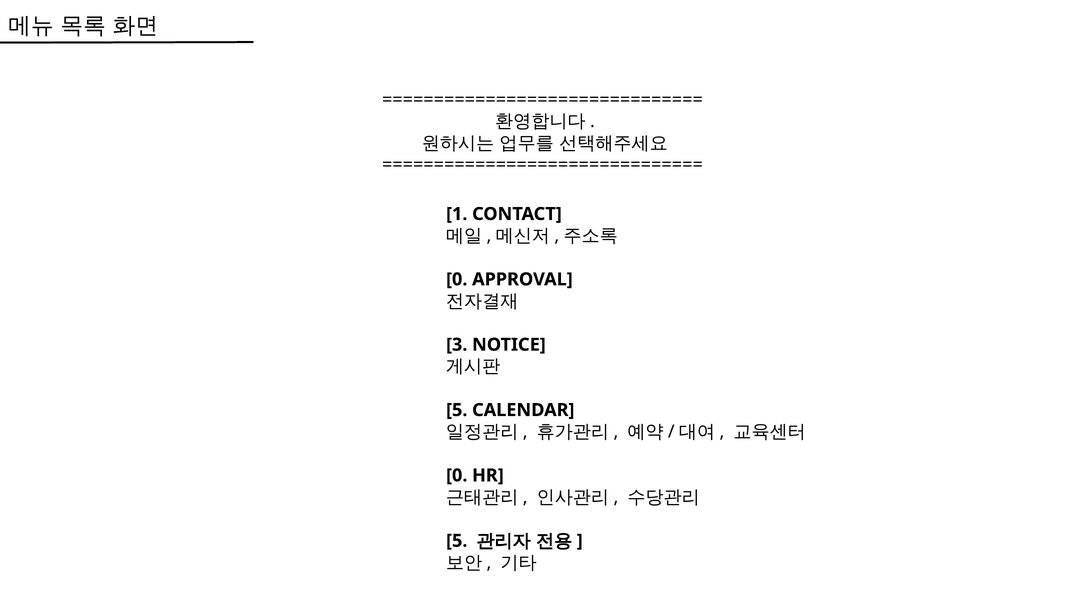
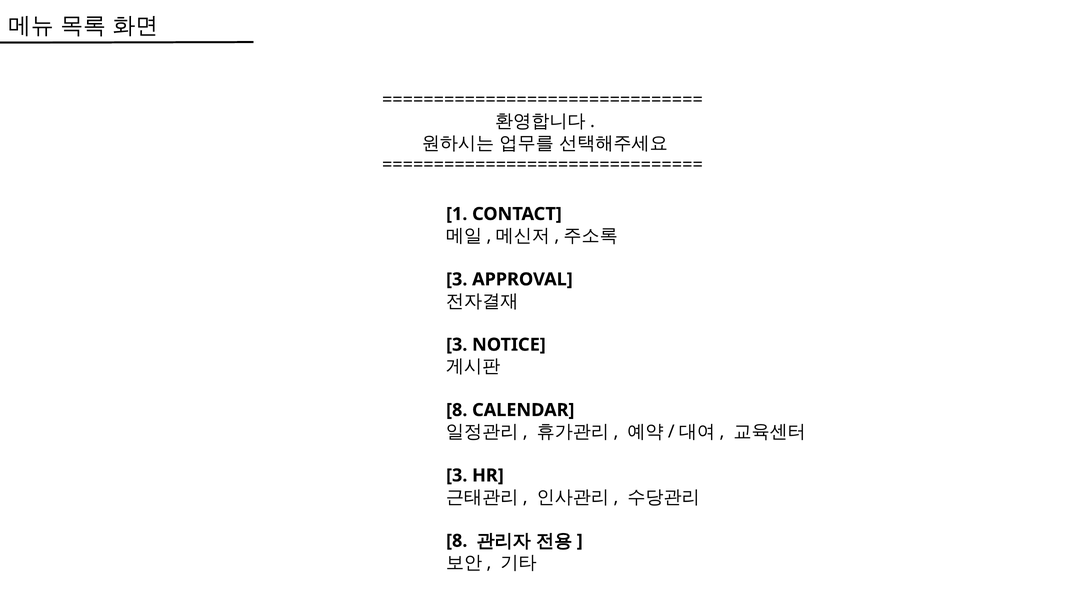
0 at (457, 279): 0 -> 3
5 at (457, 410): 5 -> 8
0 at (457, 476): 0 -> 3
5 at (457, 541): 5 -> 8
